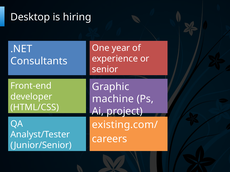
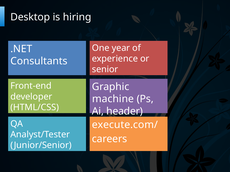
project: project -> header
existing.com/: existing.com/ -> execute.com/
